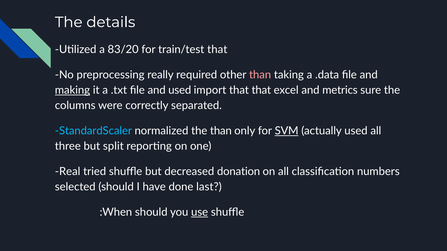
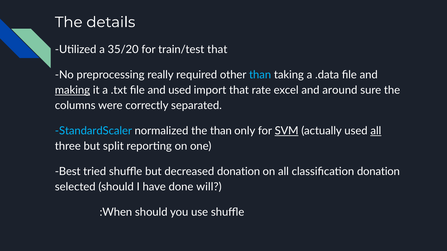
83/20: 83/20 -> 35/20
than at (260, 75) colour: pink -> light blue
that that: that -> rate
metrics: metrics -> around
all at (376, 131) underline: none -> present
Real: Real -> Best
classification numbers: numbers -> donation
last: last -> will
use underline: present -> none
